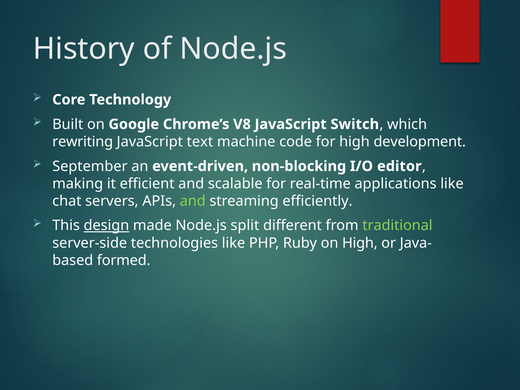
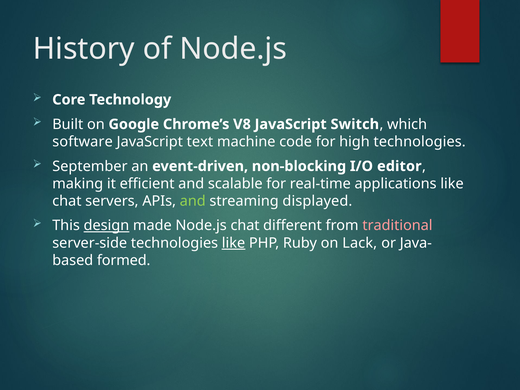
rewriting: rewriting -> software
high development: development -> technologies
efficiently: efficiently -> displayed
Node.js split: split -> chat
traditional colour: light green -> pink
like at (234, 243) underline: none -> present
on High: High -> Lack
